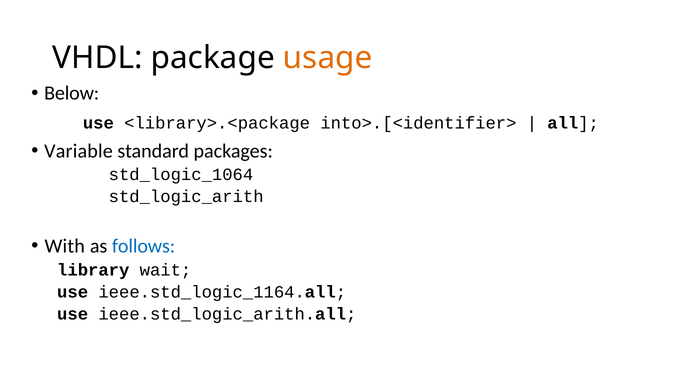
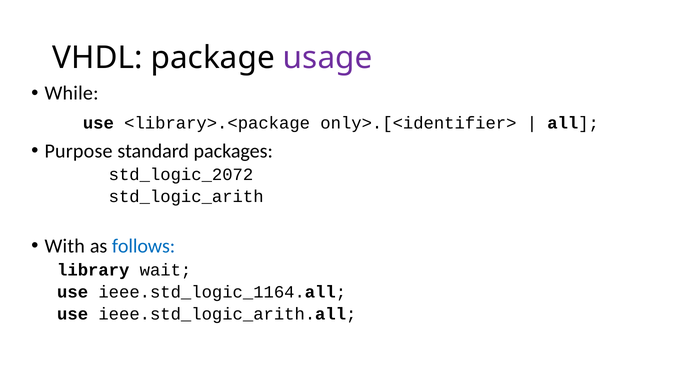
usage colour: orange -> purple
Below: Below -> While
into>.[<identifier>: into>.[<identifier> -> only>.[<identifier>
Variable: Variable -> Purpose
std_logic_1064: std_logic_1064 -> std_logic_2072
